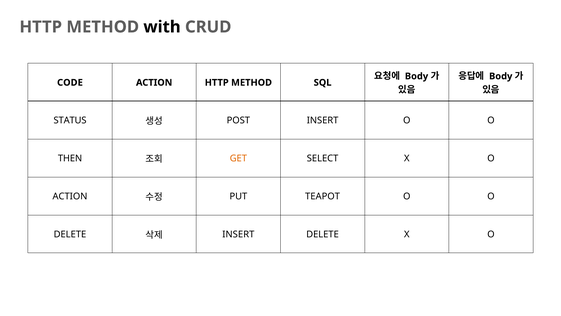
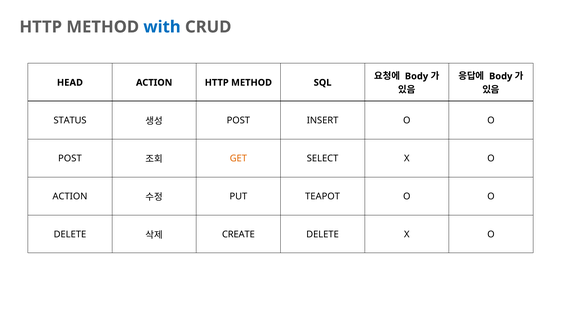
with colour: black -> blue
CODE: CODE -> HEAD
THEN at (70, 158): THEN -> POST
INSERT at (238, 234): INSERT -> CREATE
